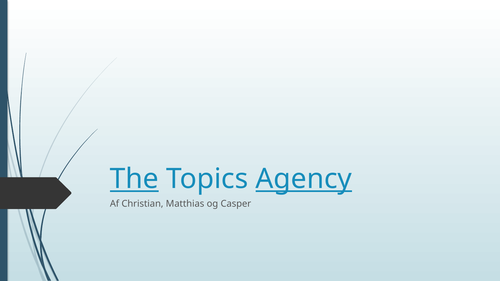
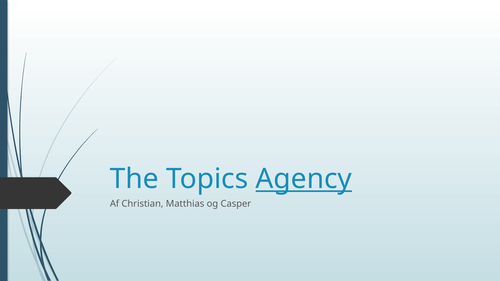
The underline: present -> none
